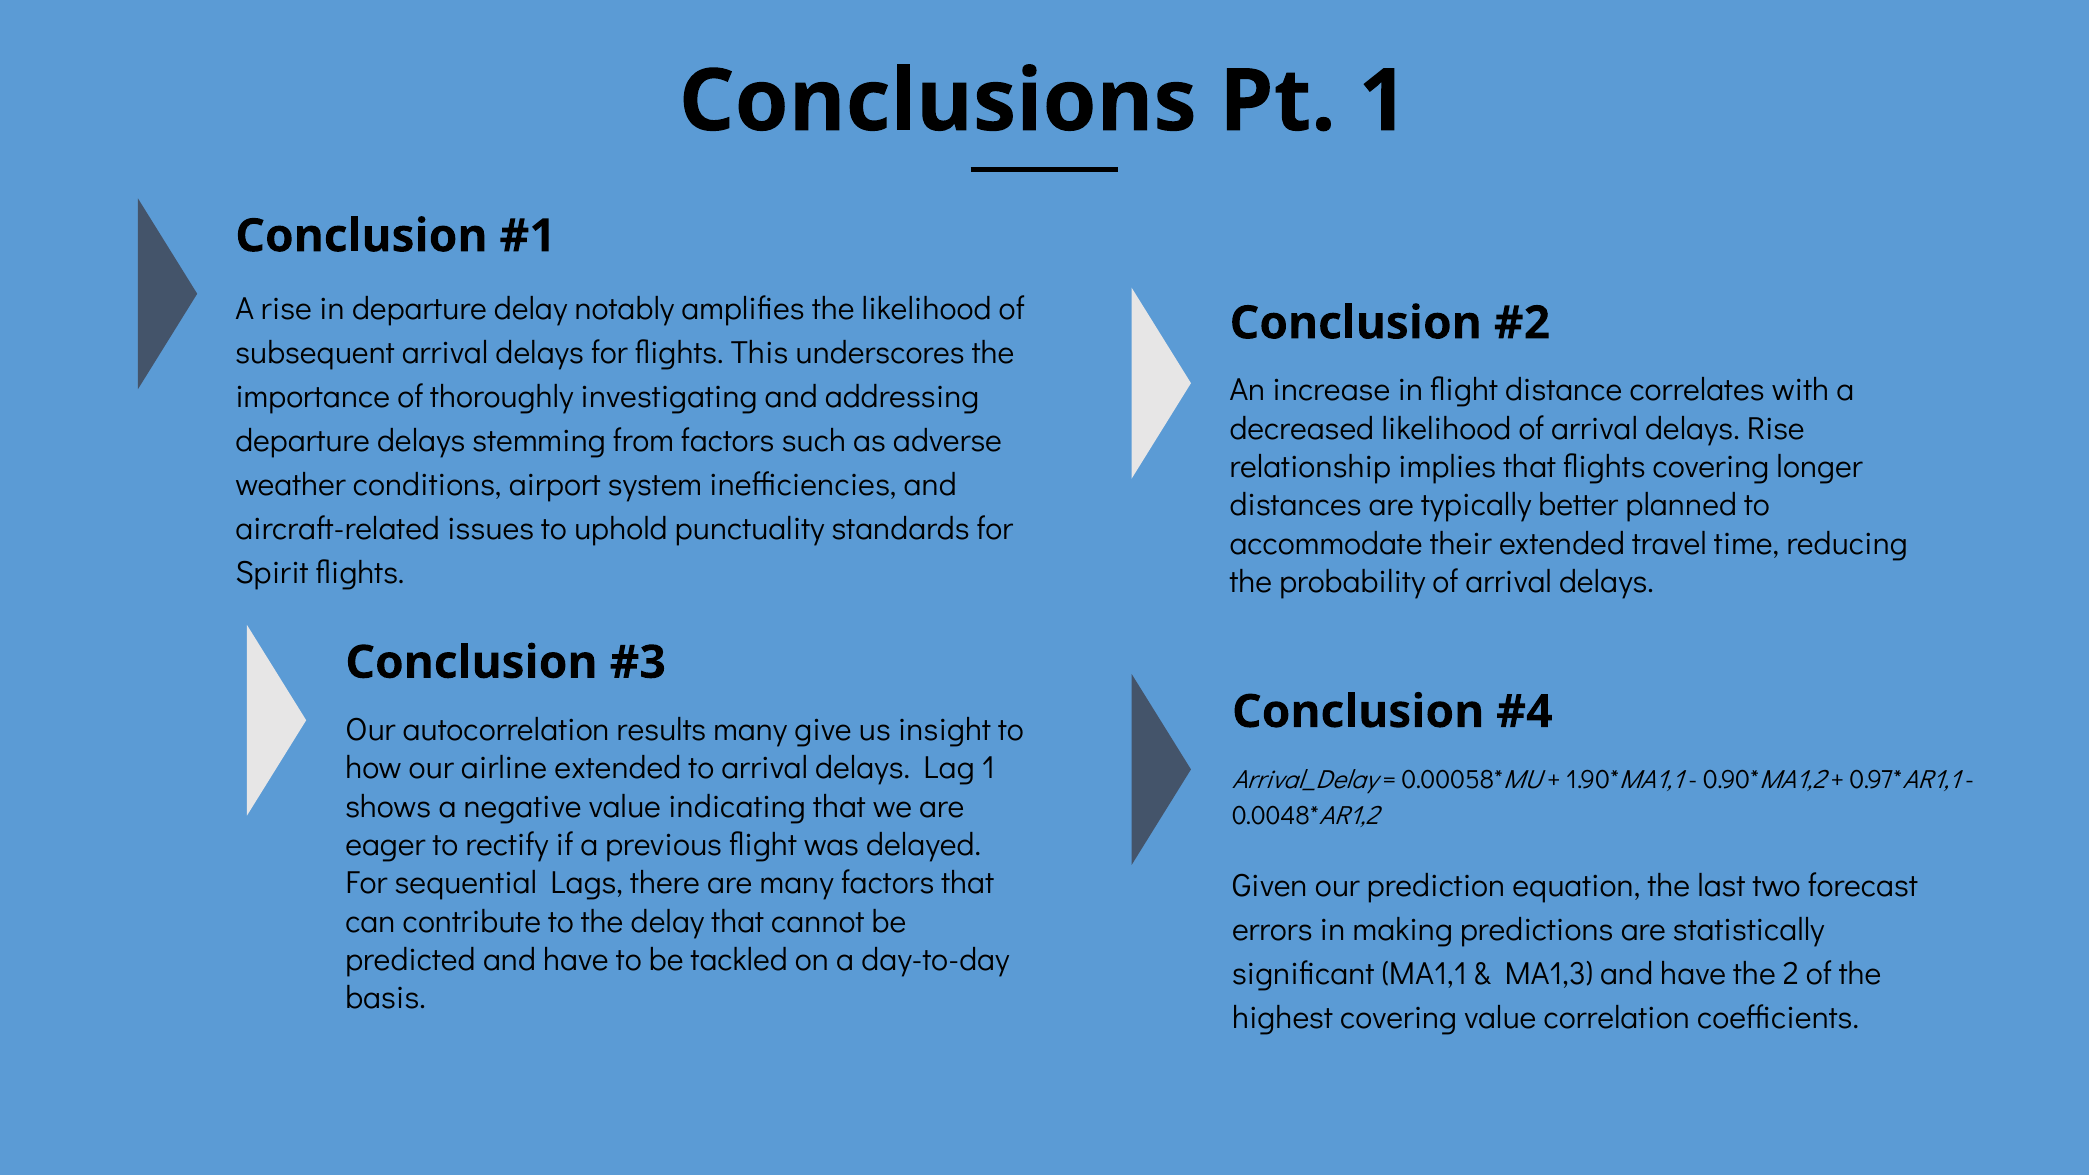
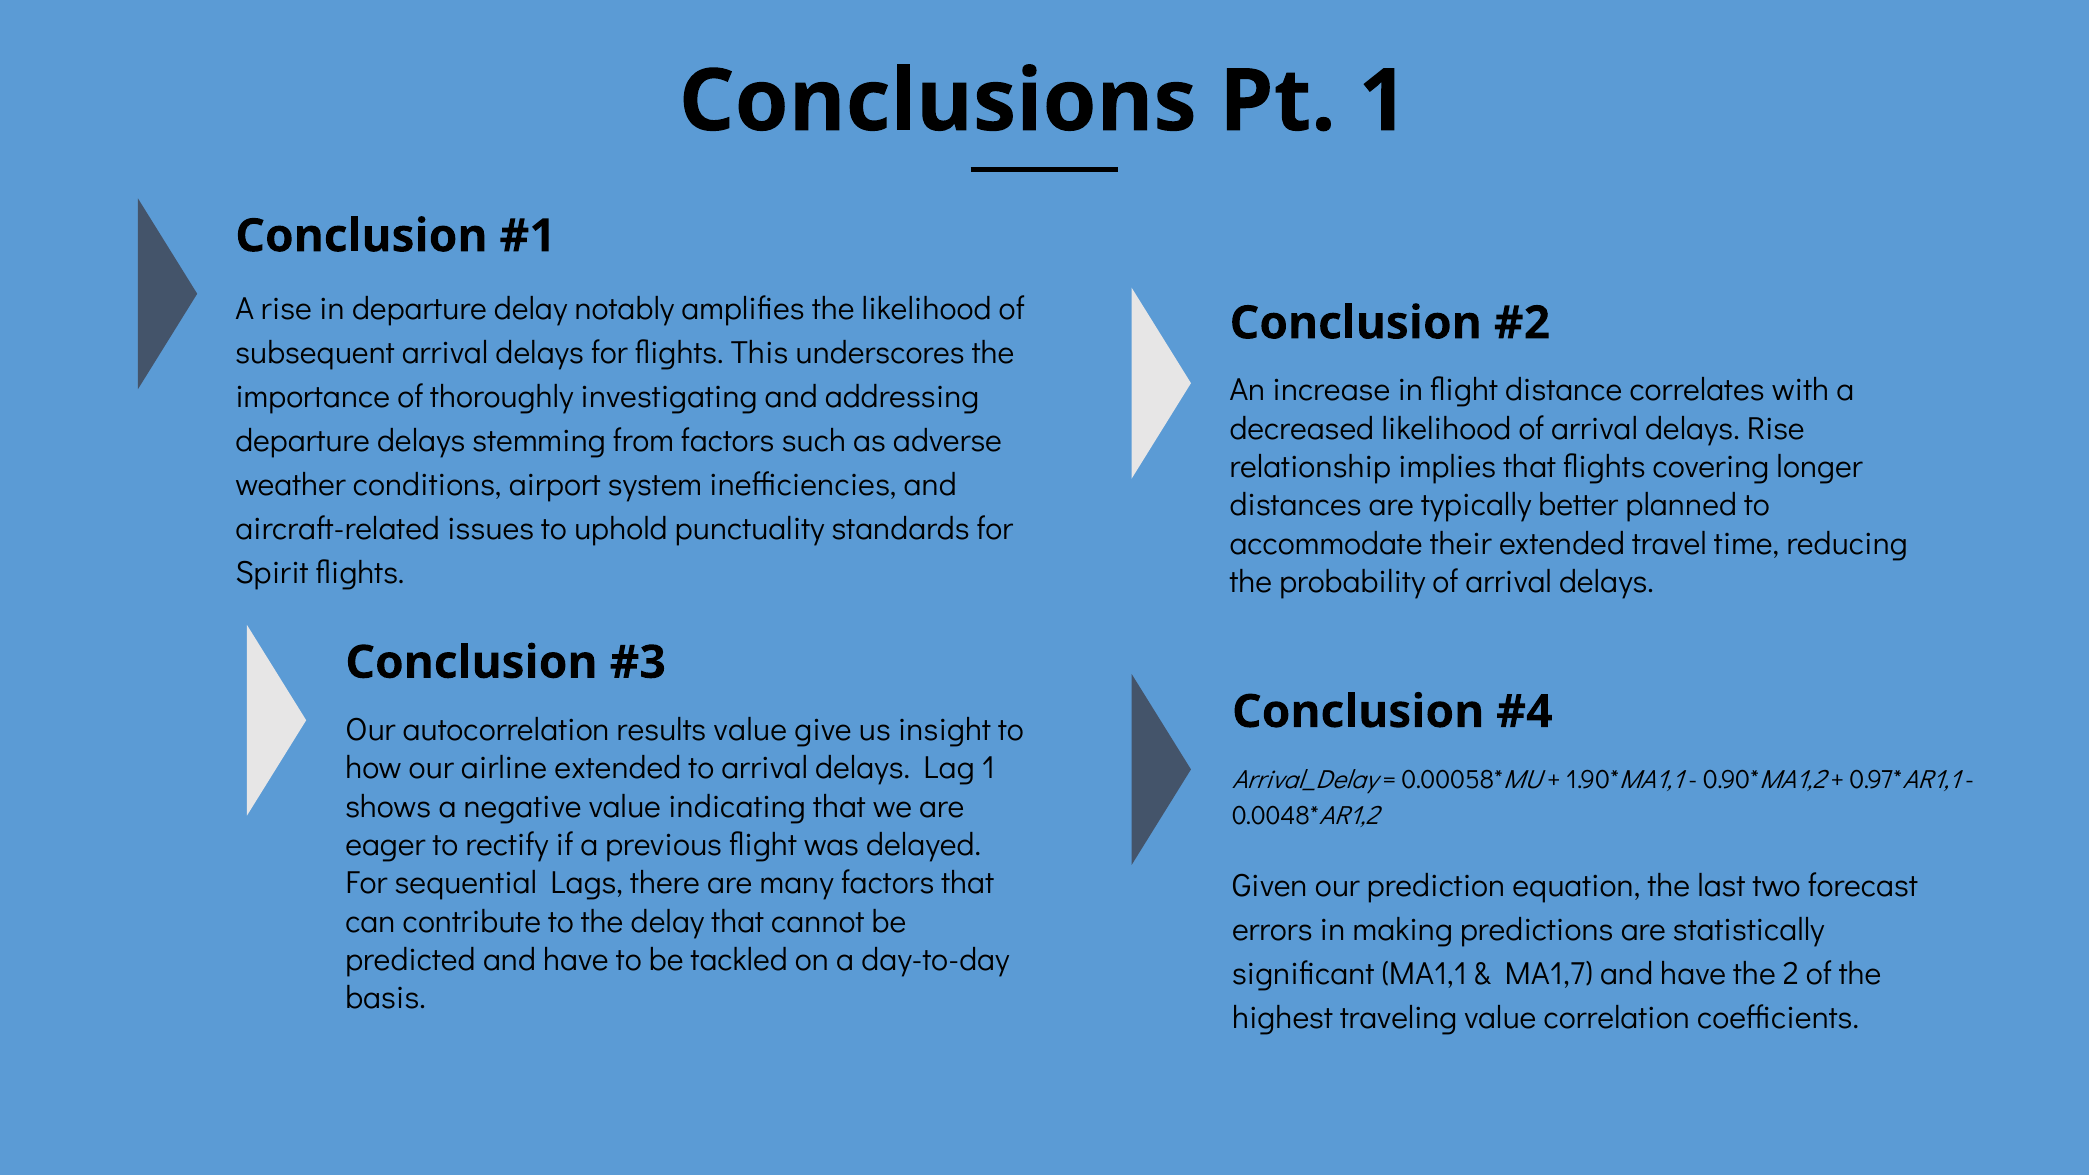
results many: many -> value
MA1,3: MA1,3 -> MA1,7
highest covering: covering -> traveling
